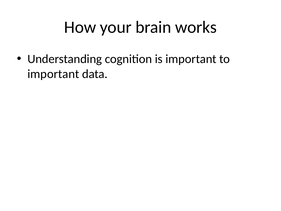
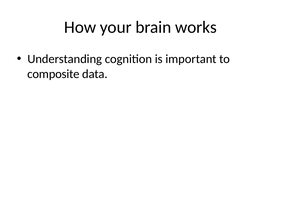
important at (53, 74): important -> composite
